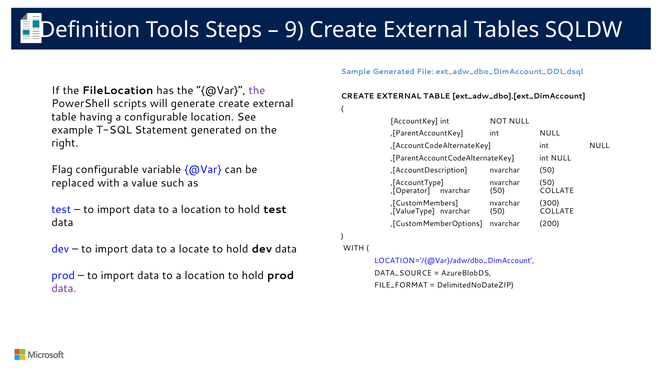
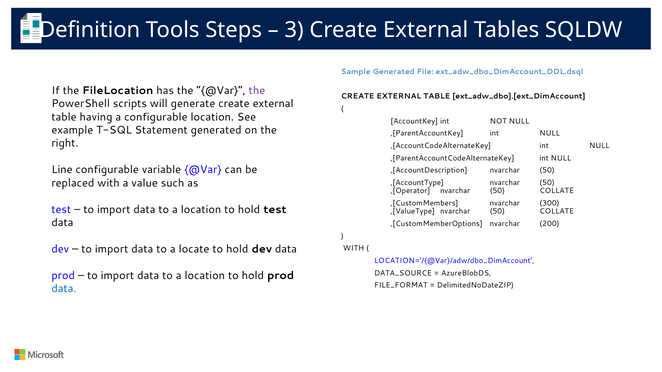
9: 9 -> 3
Flag: Flag -> Line
data at (64, 289) colour: purple -> blue
